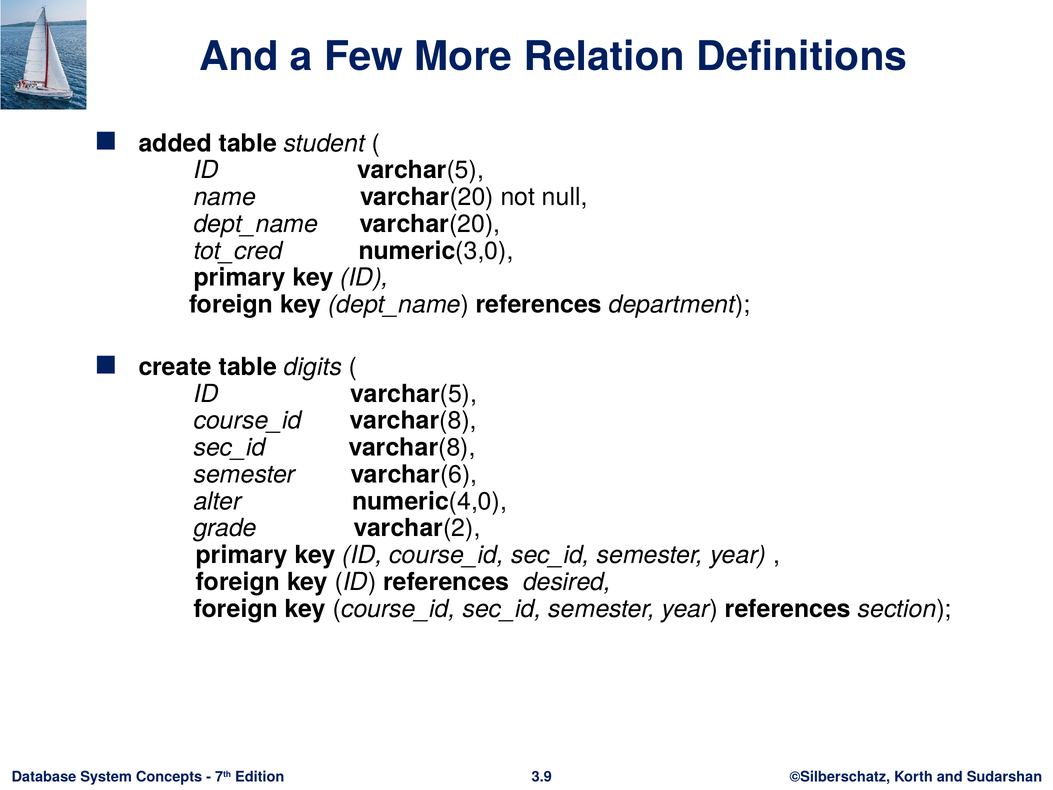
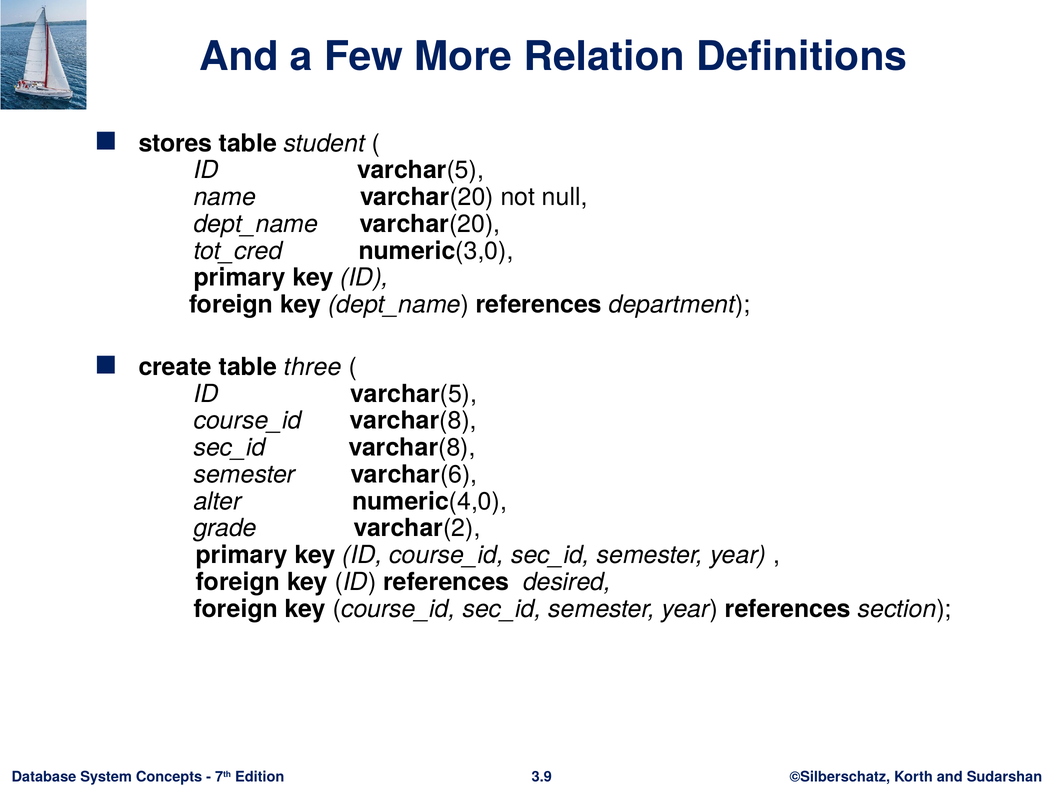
added: added -> stores
digits: digits -> three
